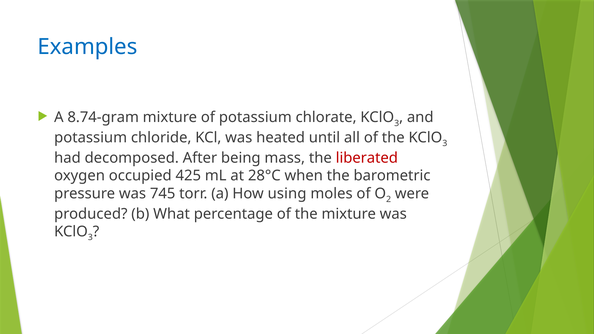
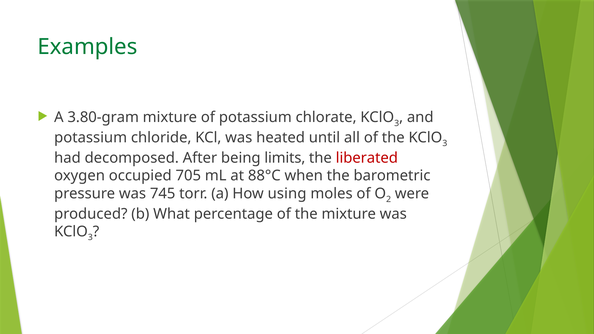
Examples colour: blue -> green
8.74-gram: 8.74-gram -> 3.80-gram
mass: mass -> limits
425: 425 -> 705
28°C: 28°C -> 88°C
